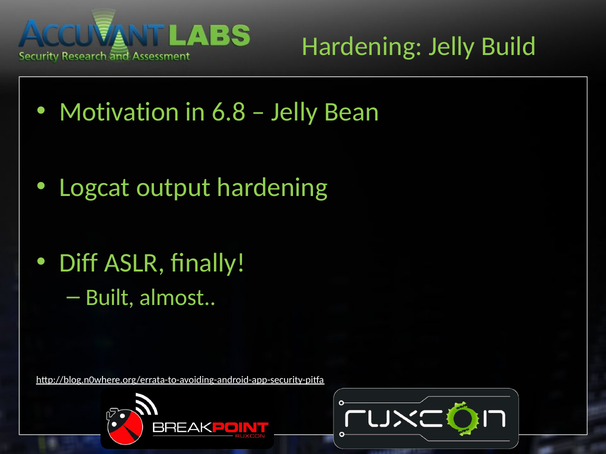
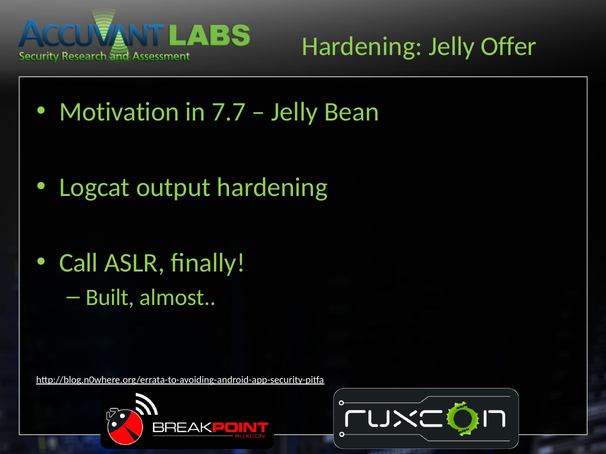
Build: Build -> Offer
6.8: 6.8 -> 7.7
Diff: Diff -> Call
